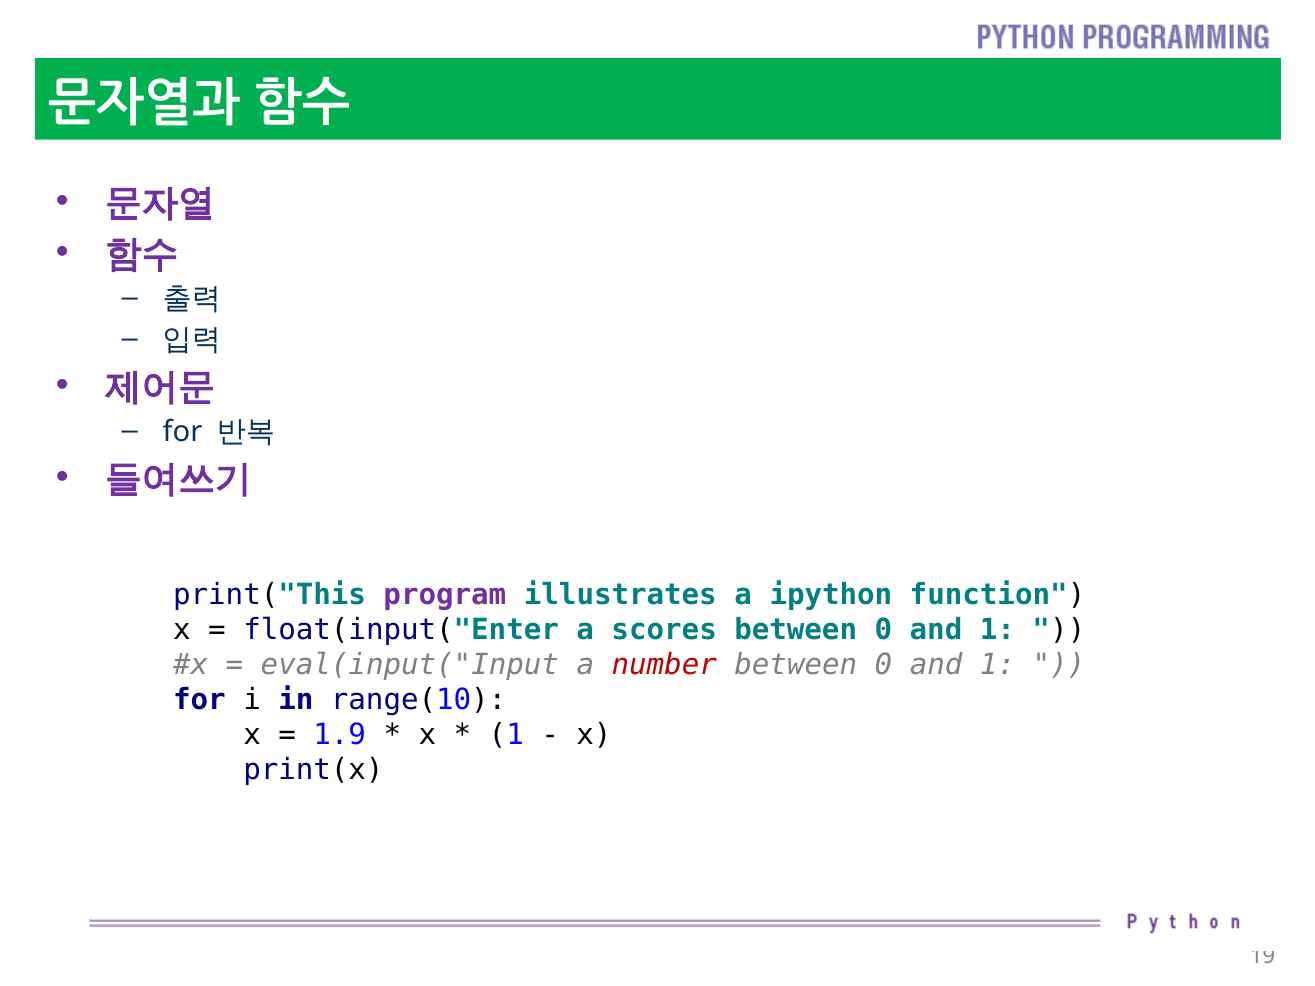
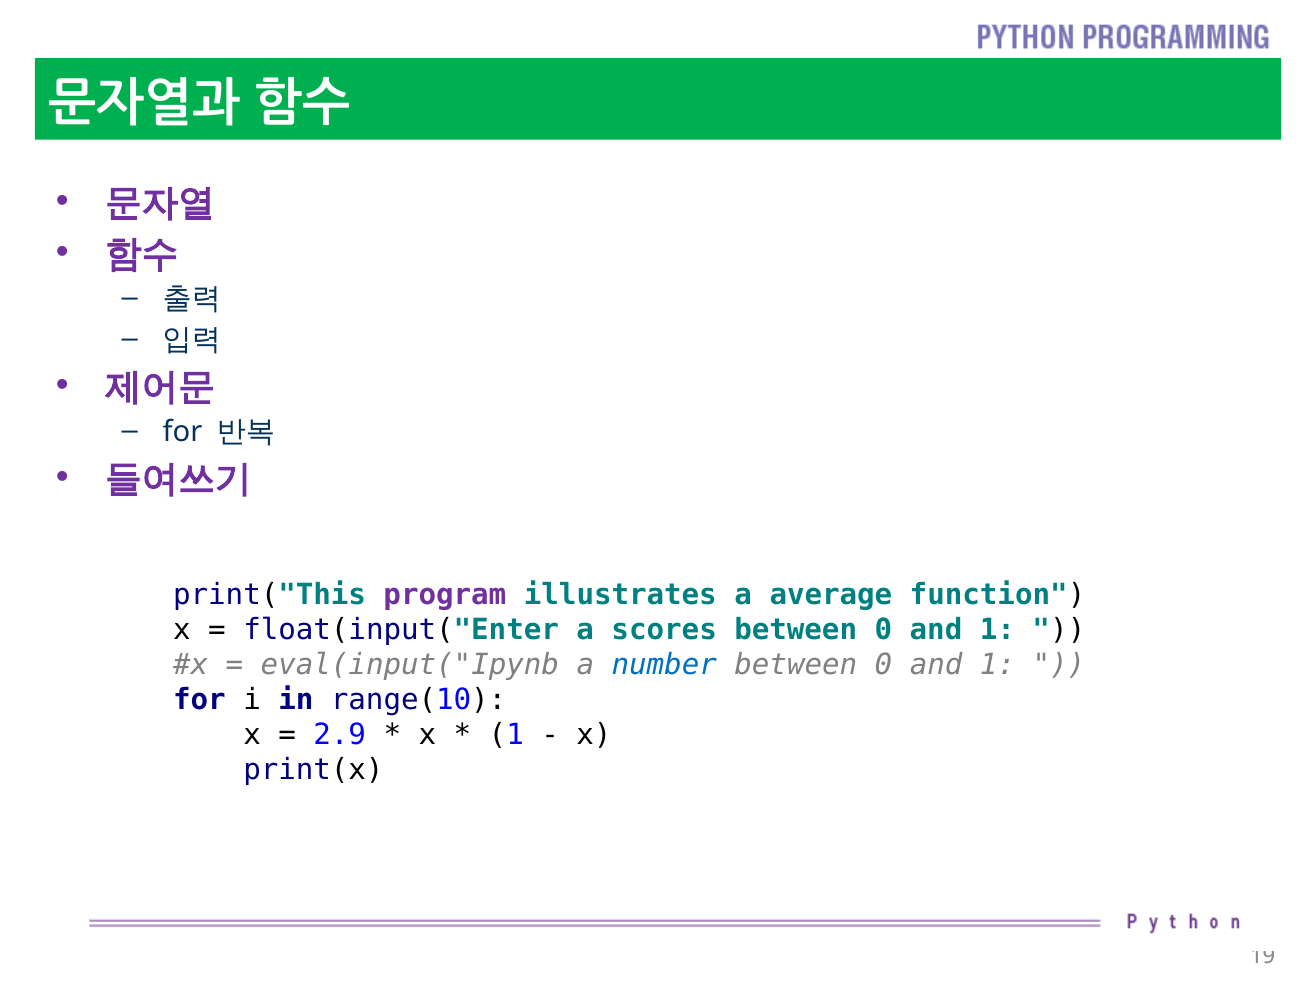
ipython: ipython -> average
eval(input("Input: eval(input("Input -> eval(input("Ipynb
number colour: red -> blue
1.9: 1.9 -> 2.9
